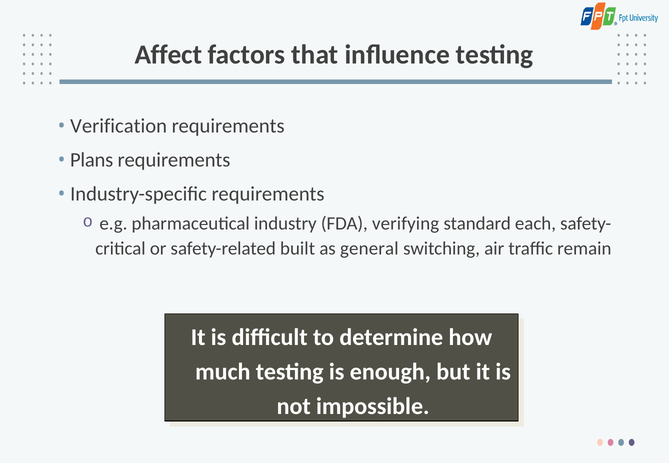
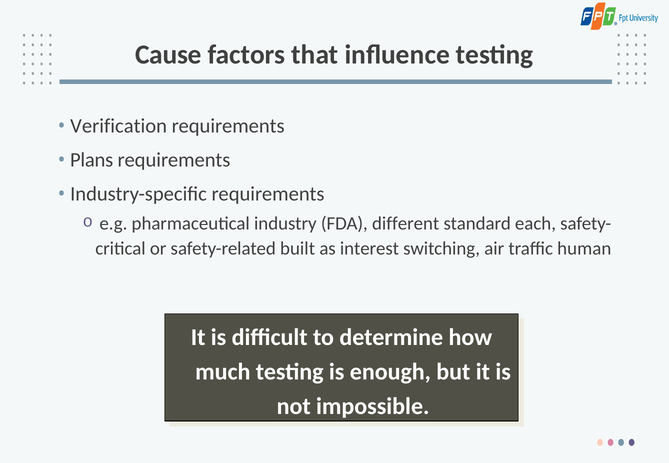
Affect: Affect -> Cause
verifying: verifying -> different
general: general -> interest
remain: remain -> human
